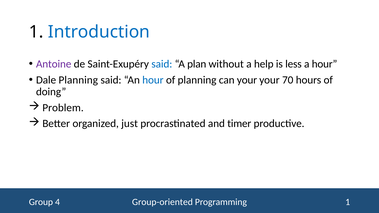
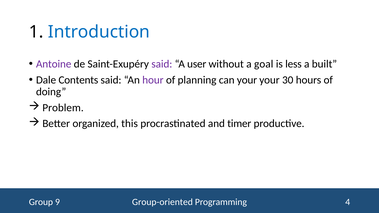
said at (162, 64) colour: blue -> purple
plan: plan -> user
help: help -> goal
a hour: hour -> built
Dale Planning: Planning -> Contents
hour at (153, 80) colour: blue -> purple
70: 70 -> 30
just: just -> this
Programming 1: 1 -> 4
4: 4 -> 9
